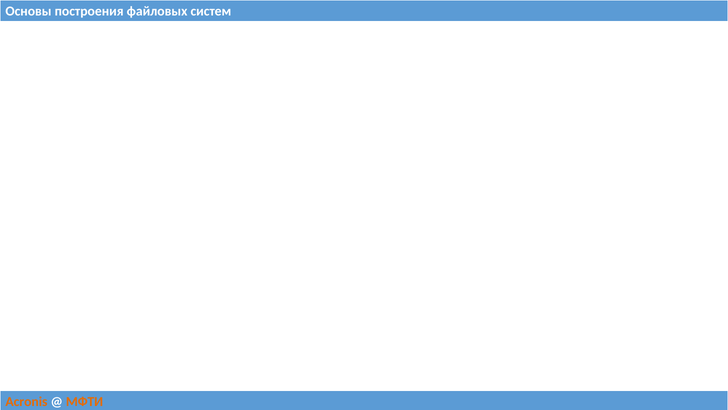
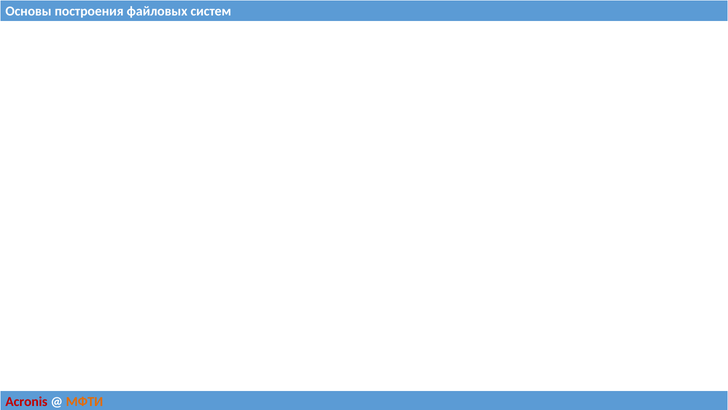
Acronis colour: orange -> red
